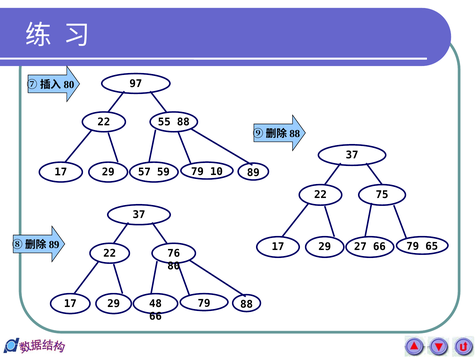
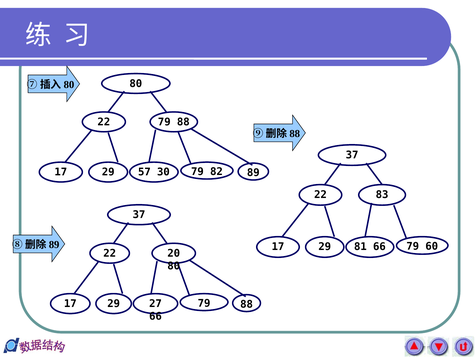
97 at (136, 84): 97 -> 80
22 55: 55 -> 79
59: 59 -> 30
10: 10 -> 82
75: 75 -> 83
27: 27 -> 81
65: 65 -> 60
76: 76 -> 20
48: 48 -> 27
